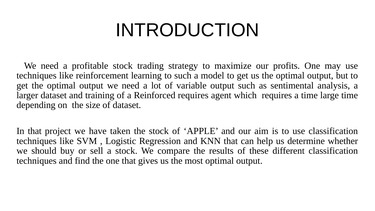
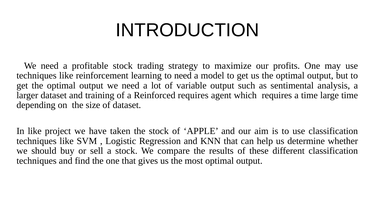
to such: such -> need
In that: that -> like
